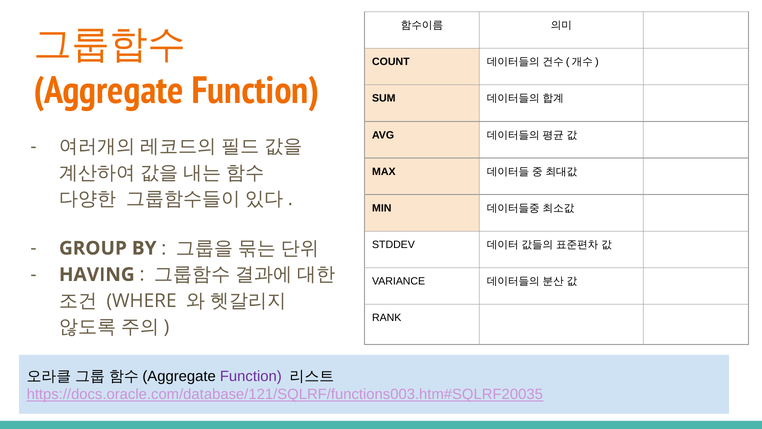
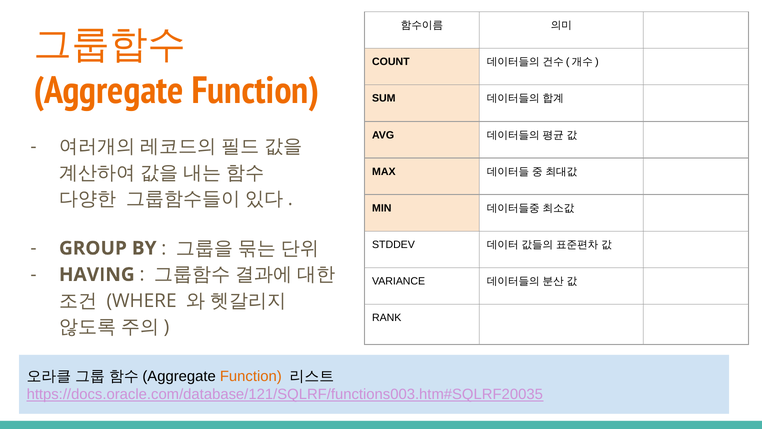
Function at (251, 376) colour: purple -> orange
